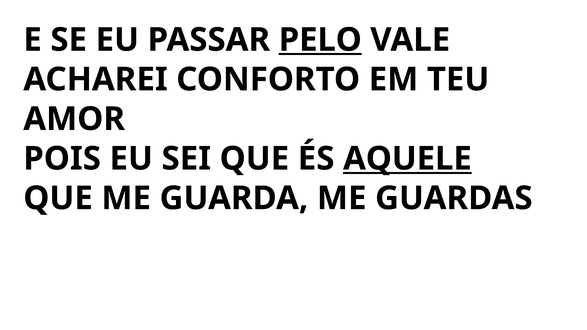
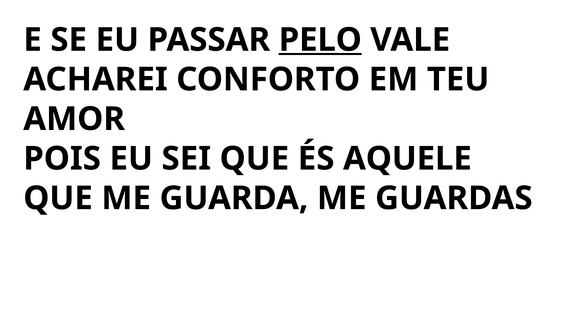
AQUELE underline: present -> none
